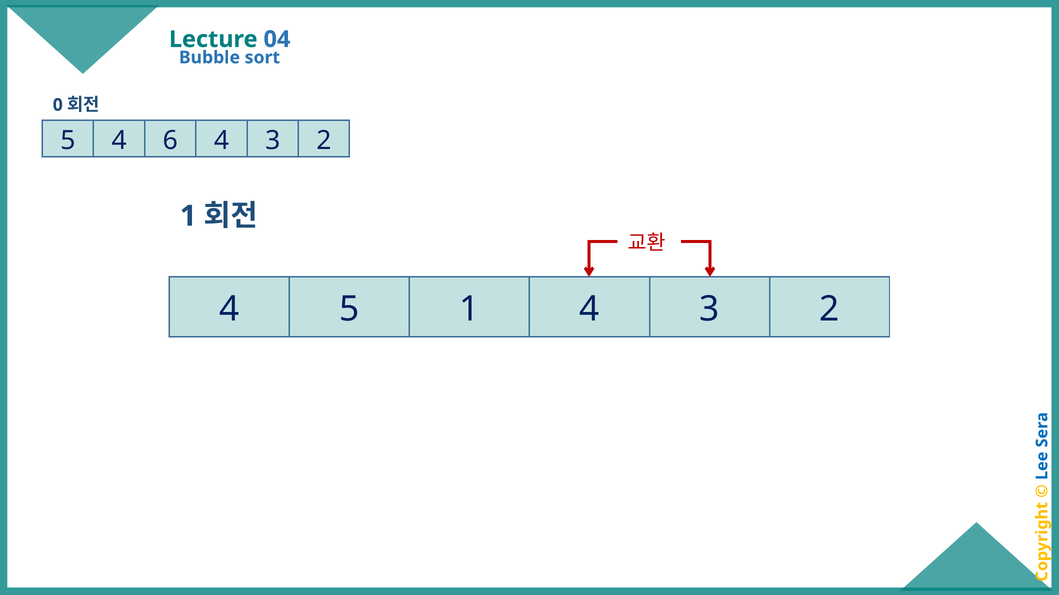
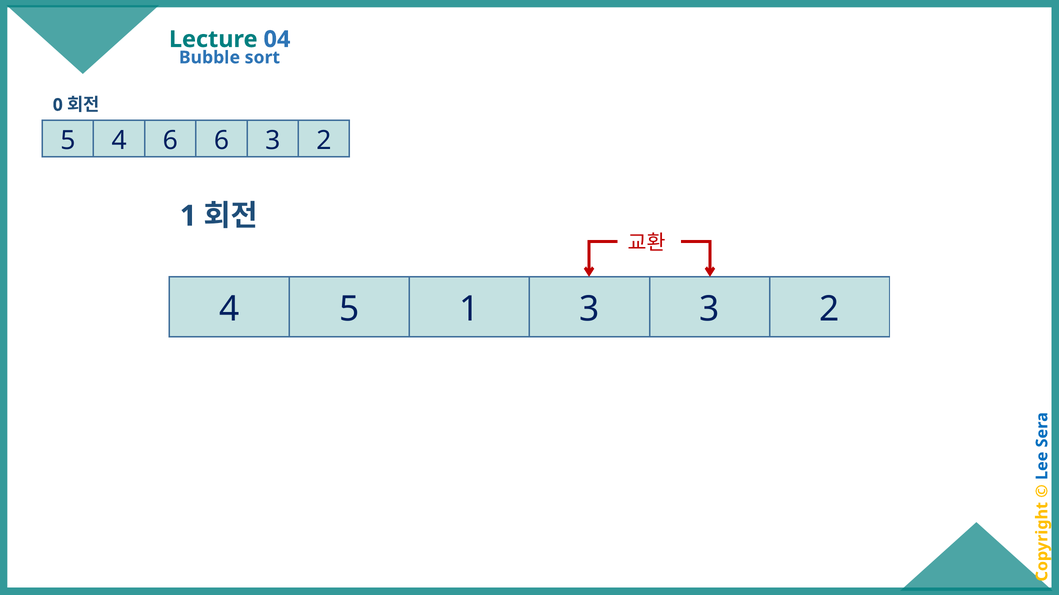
6 4: 4 -> 6
1 4: 4 -> 3
